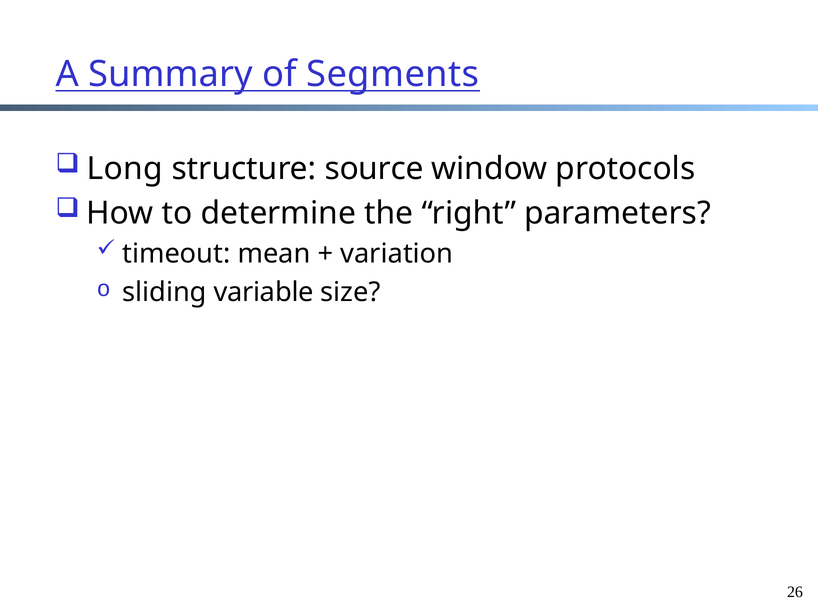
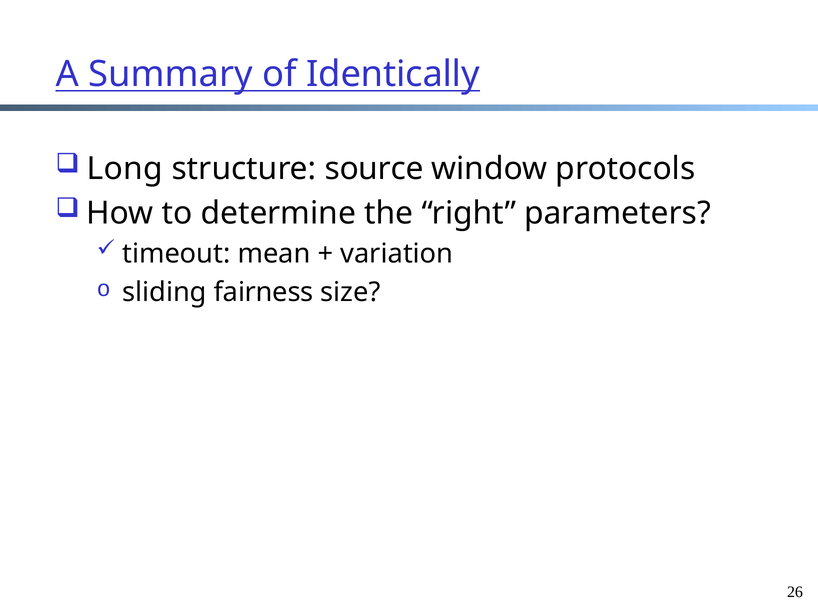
Segments: Segments -> Identically
variable: variable -> fairness
